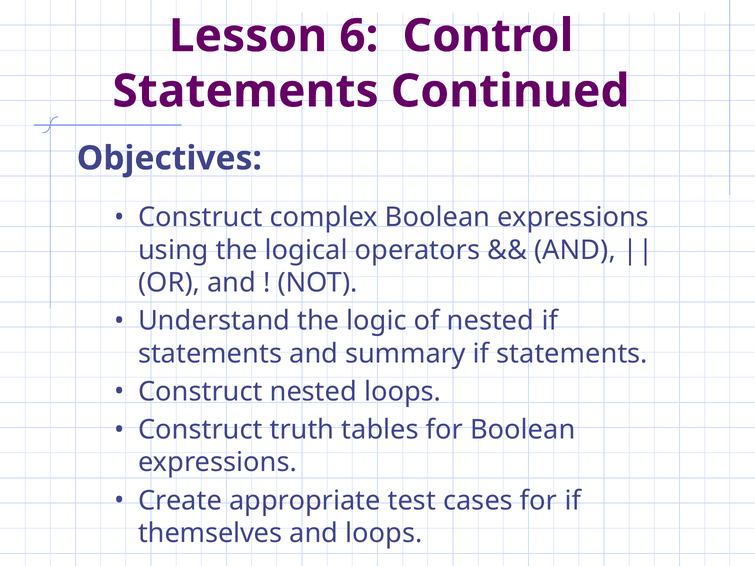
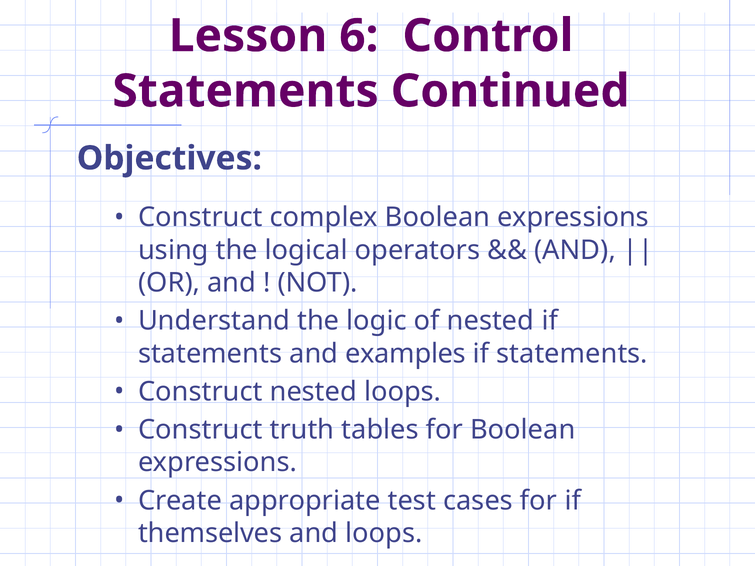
summary: summary -> examples
